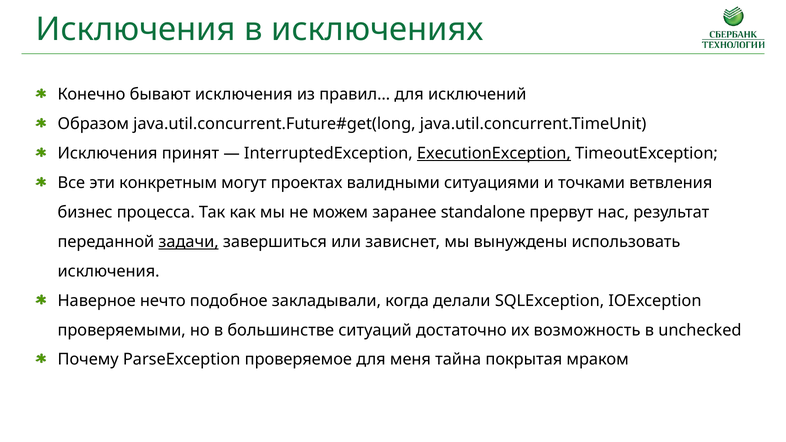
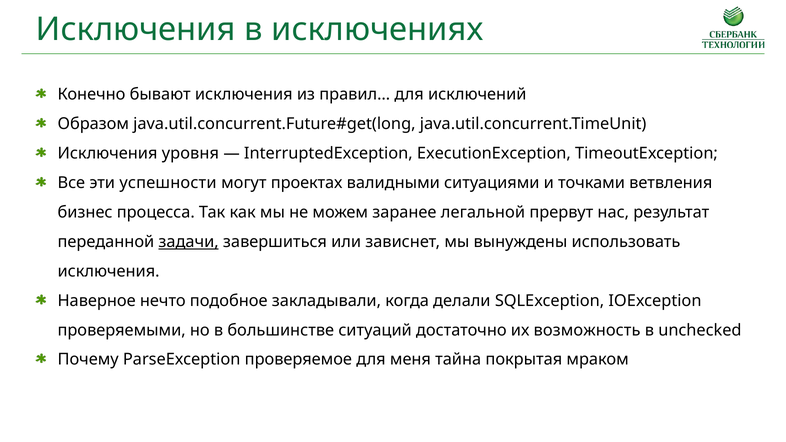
принят: принят -> уровня
ExecutionException underline: present -> none
конкретным: конкретным -> успешности
standalone: standalone -> легальной
